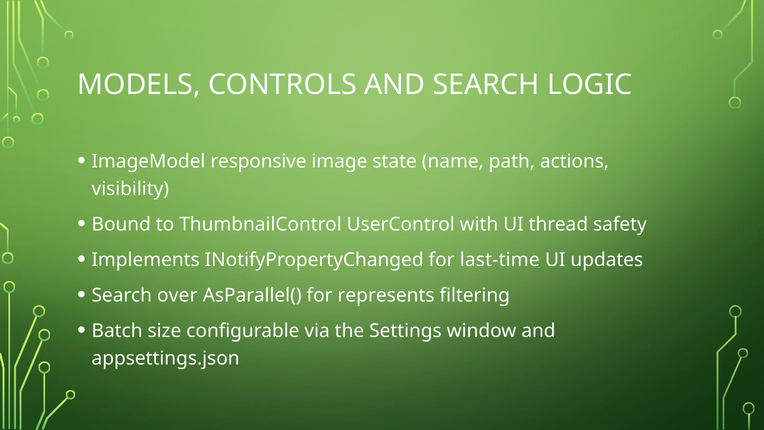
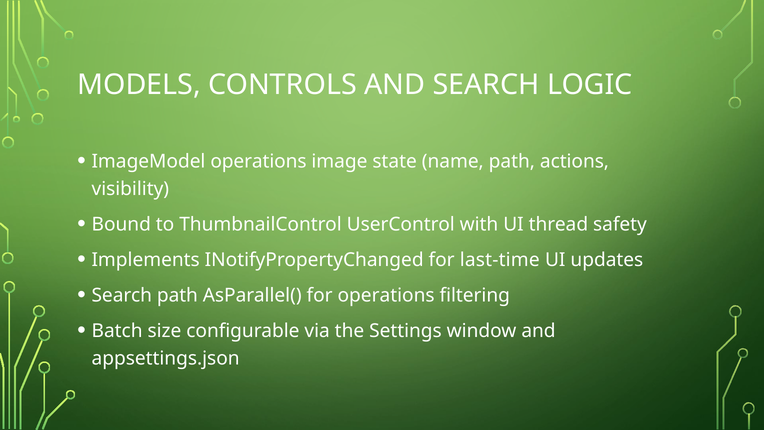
ImageModel responsive: responsive -> operations
Search over: over -> path
for represents: represents -> operations
